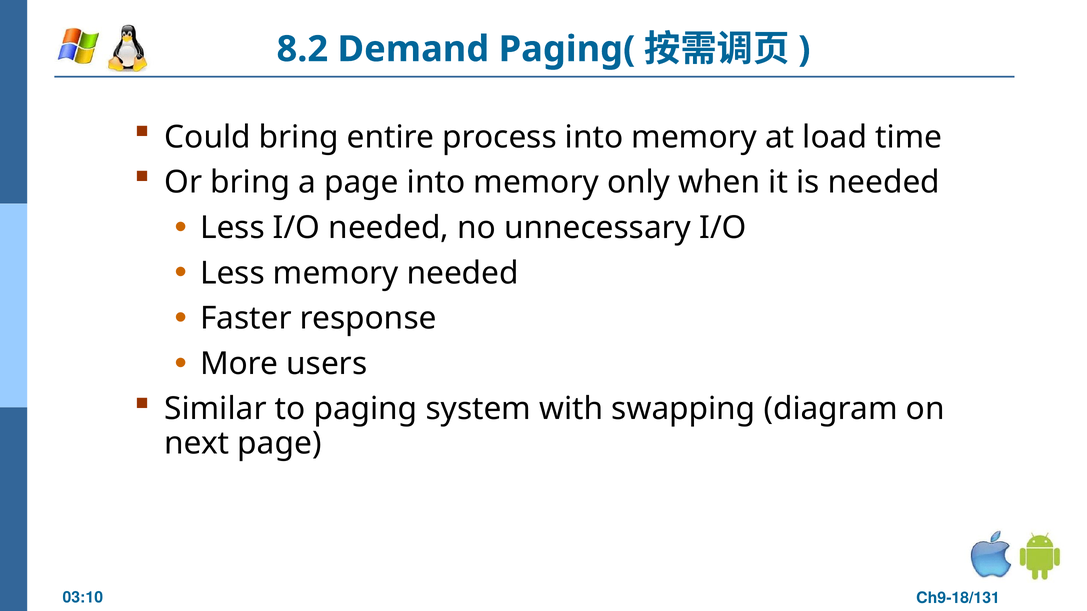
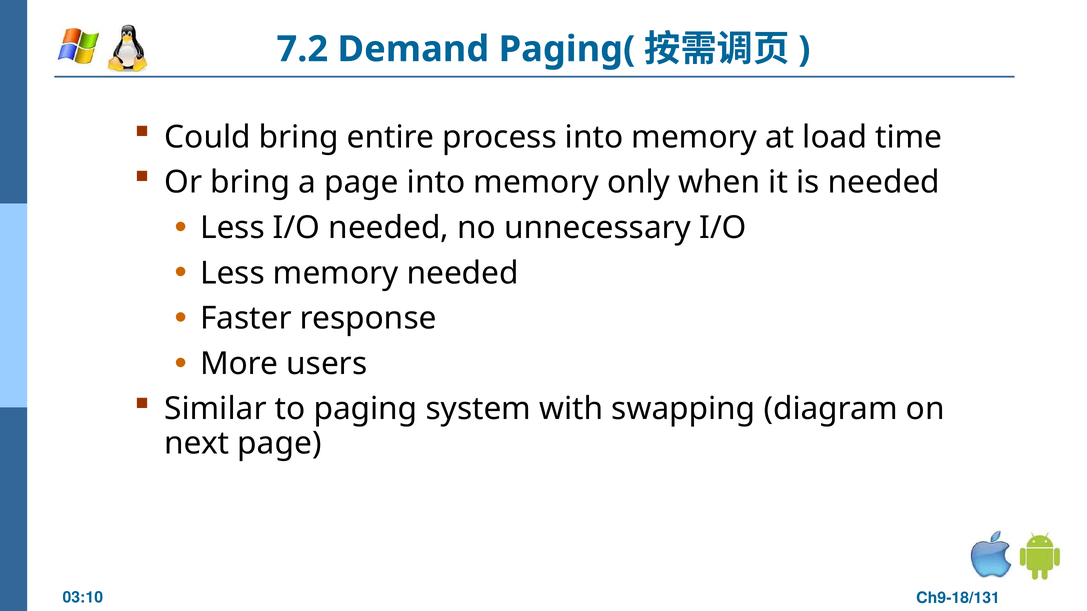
8.2: 8.2 -> 7.2
